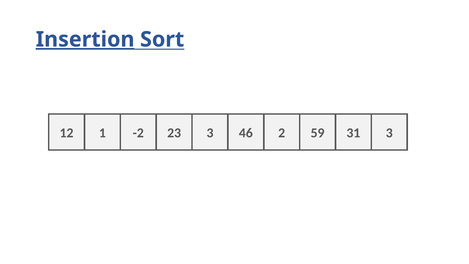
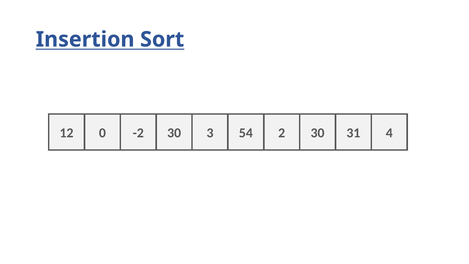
Insertion underline: present -> none
1: 1 -> 0
-2 23: 23 -> 30
46: 46 -> 54
2 59: 59 -> 30
31 3: 3 -> 4
